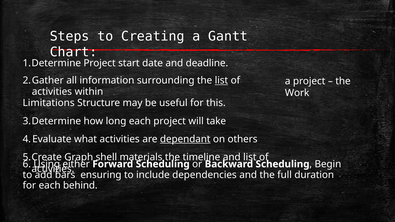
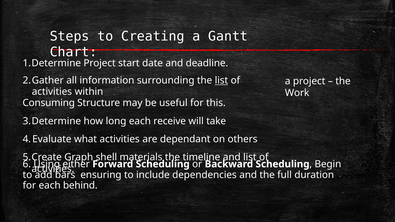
Limitations: Limitations -> Consuming
each project: project -> receive
dependant underline: present -> none
